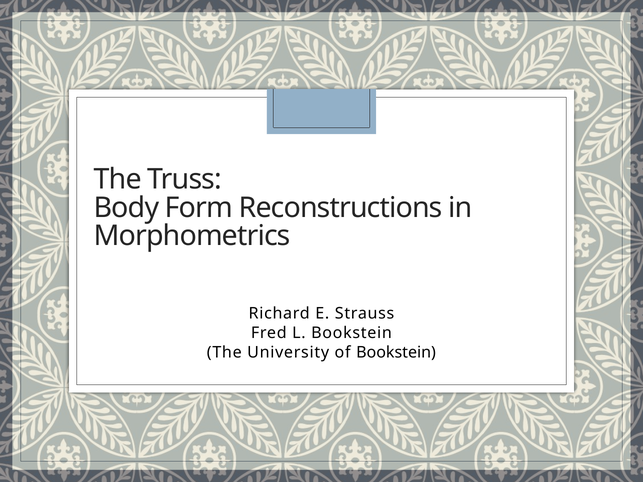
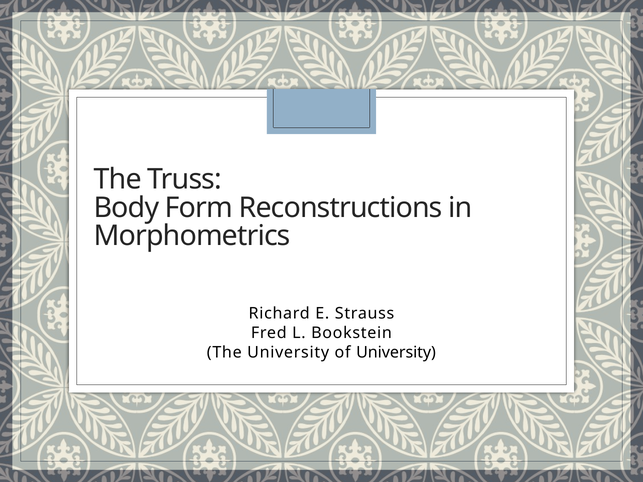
of Bookstein: Bookstein -> University
